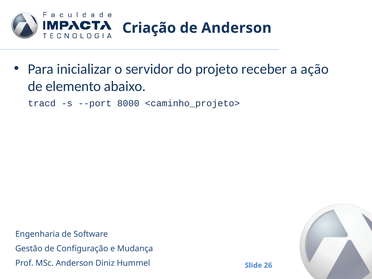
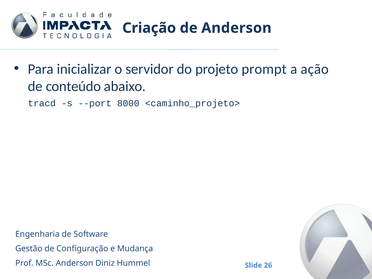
receber: receber -> prompt
elemento: elemento -> conteúdo
